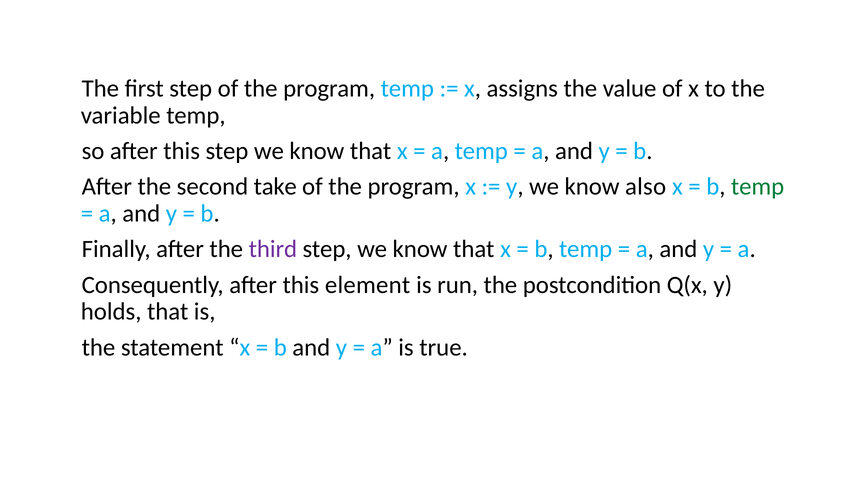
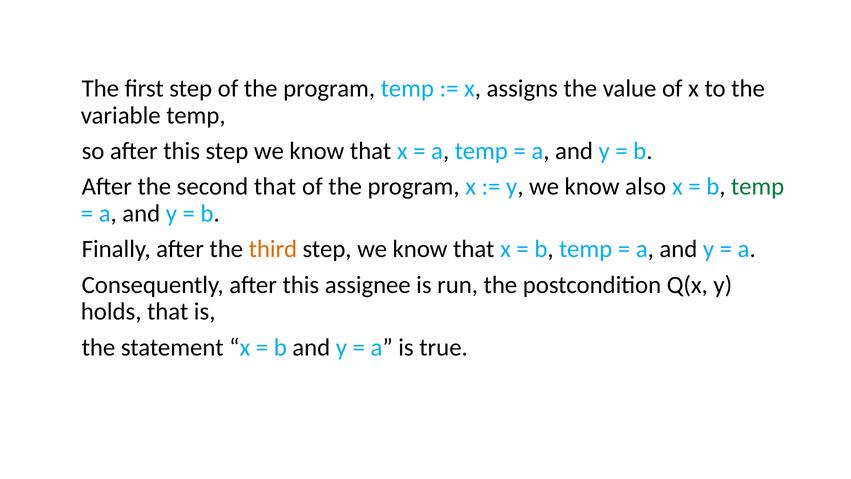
second take: take -> that
third colour: purple -> orange
element: element -> assignee
